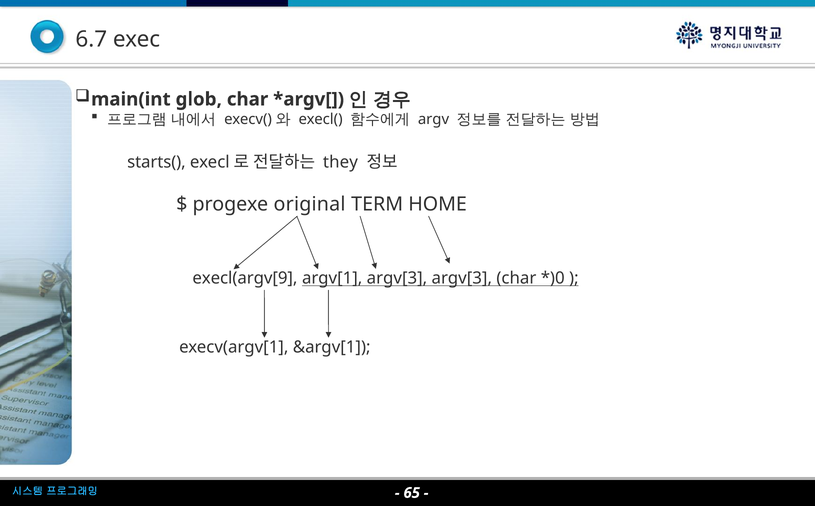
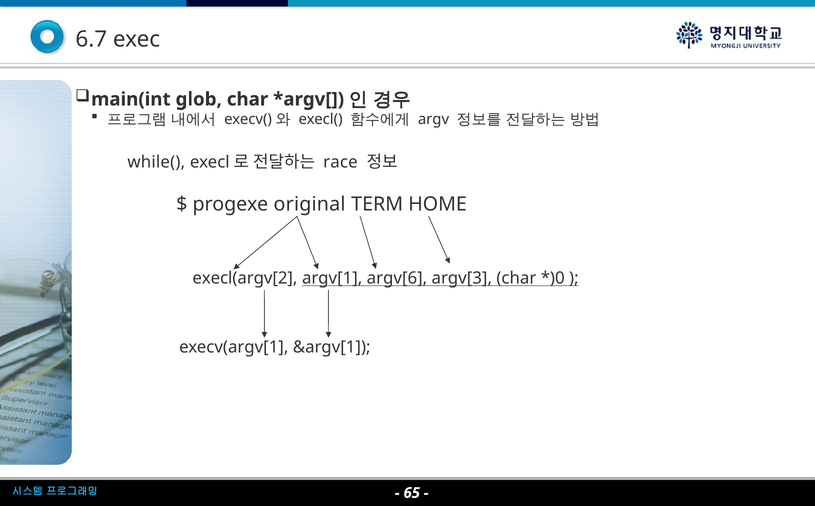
starts(: starts( -> while(
they: they -> race
execl(argv[9: execl(argv[9 -> execl(argv[2
argv[1 argv[3: argv[3 -> argv[6
